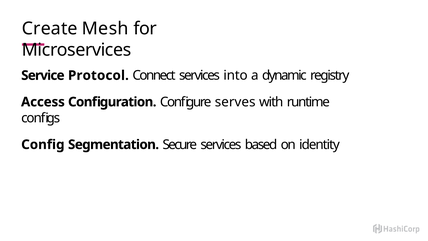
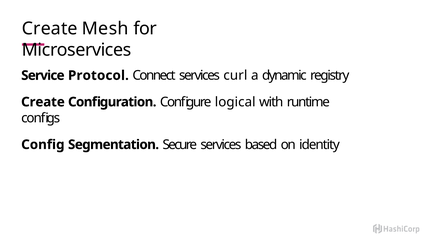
into: into -> curl
Access at (43, 102): Access -> Create
serves: serves -> logical
